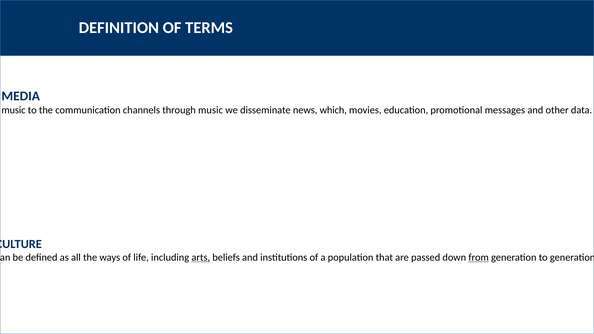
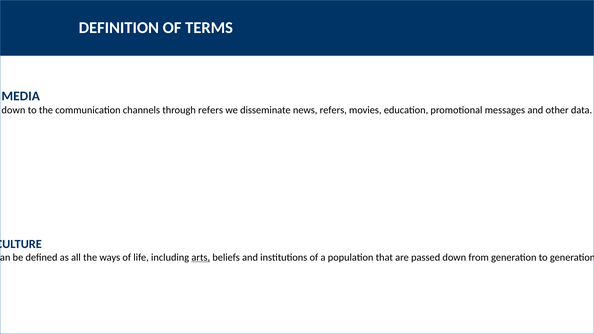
music at (14, 110): music -> down
through music: music -> refers
news which: which -> refers
from underline: present -> none
